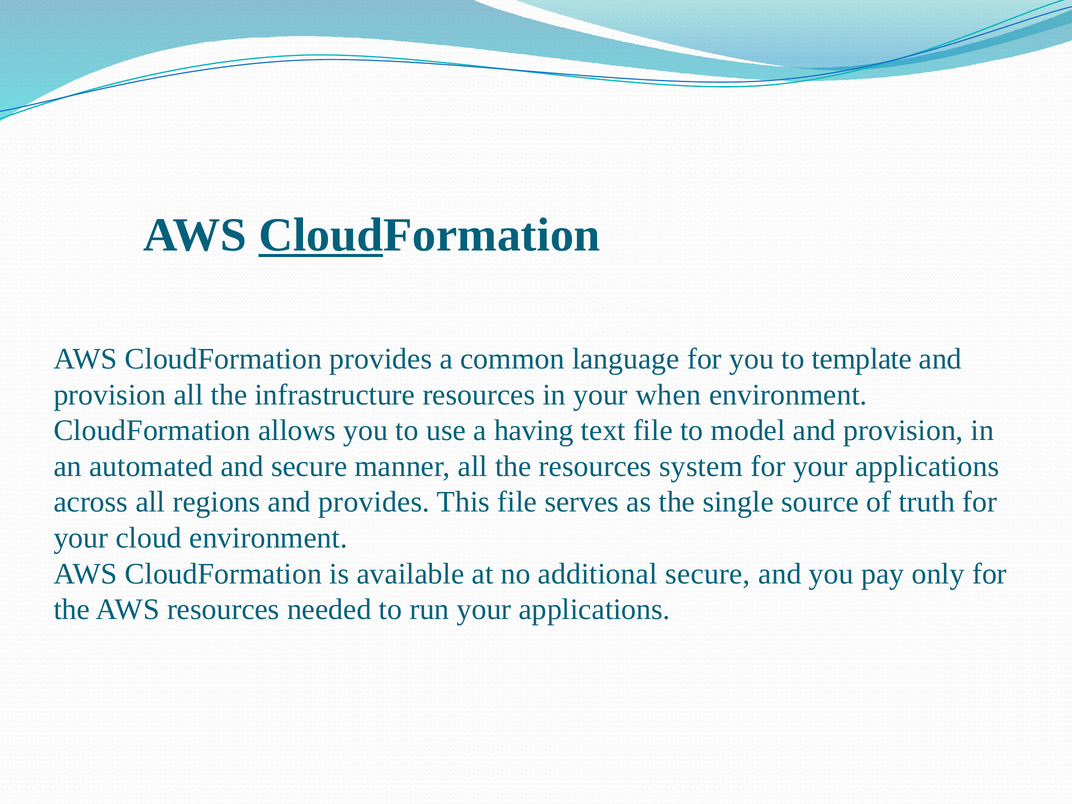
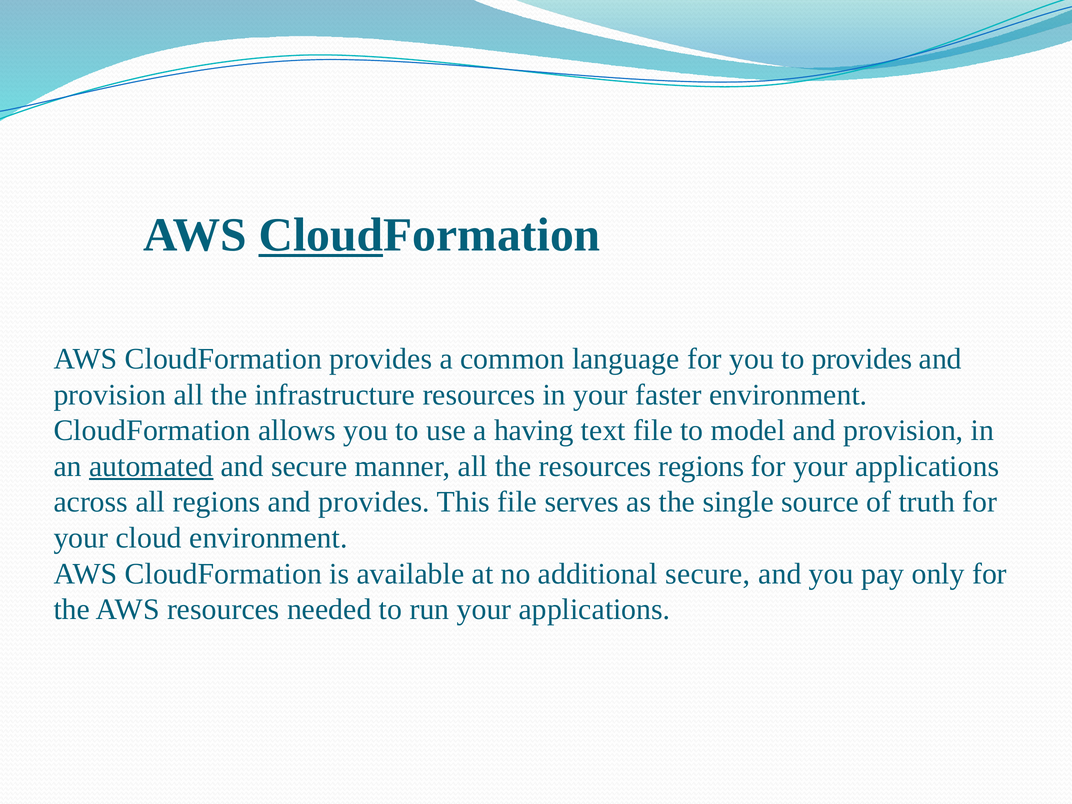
to template: template -> provides
when: when -> faster
automated underline: none -> present
resources system: system -> regions
